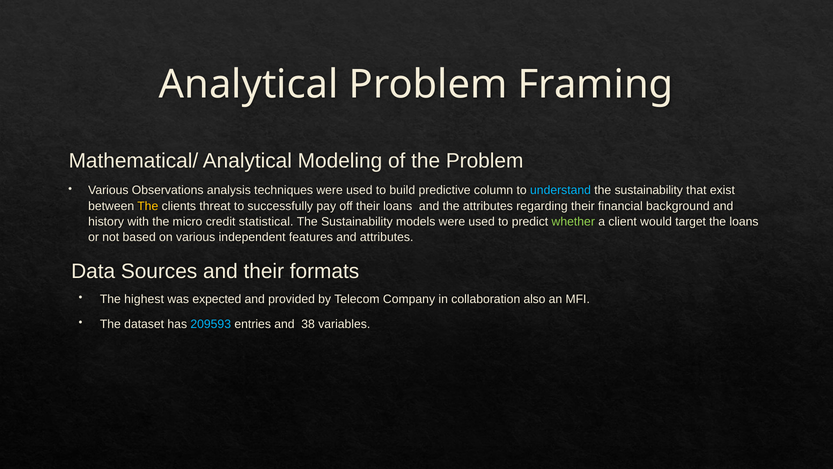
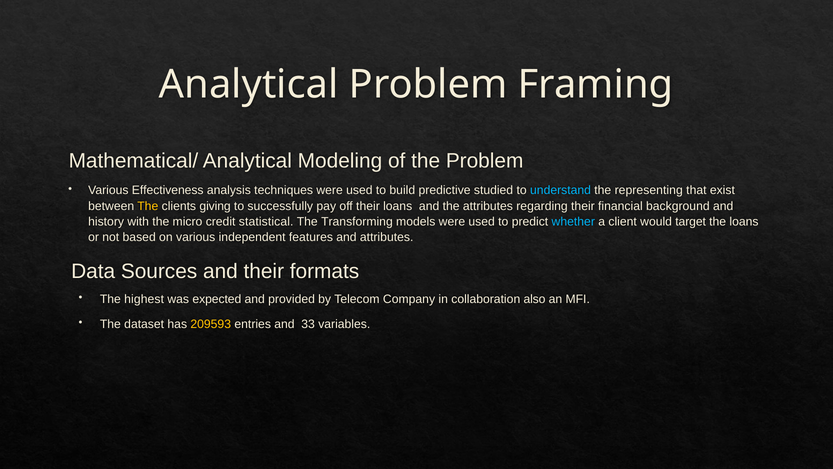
Observations: Observations -> Effectiveness
column: column -> studied
sustainability at (649, 190): sustainability -> representing
threat: threat -> giving
Sustainability at (357, 221): Sustainability -> Transforming
whether colour: light green -> light blue
209593 colour: light blue -> yellow
38: 38 -> 33
